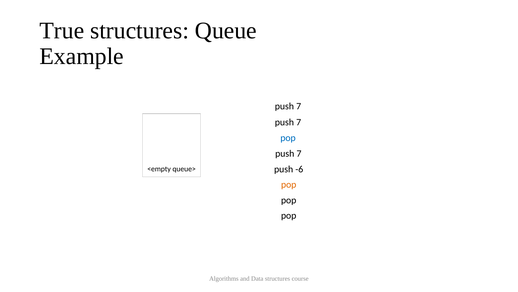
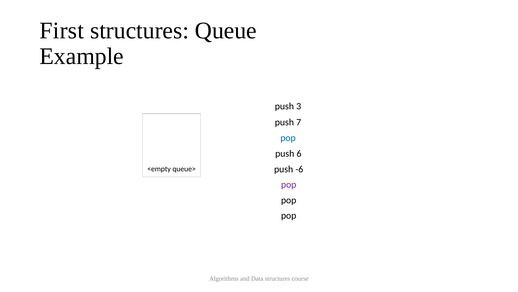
True: True -> First
7 at (299, 106): 7 -> 3
7 at (299, 153): 7 -> 6
pop at (289, 184) colour: orange -> purple
